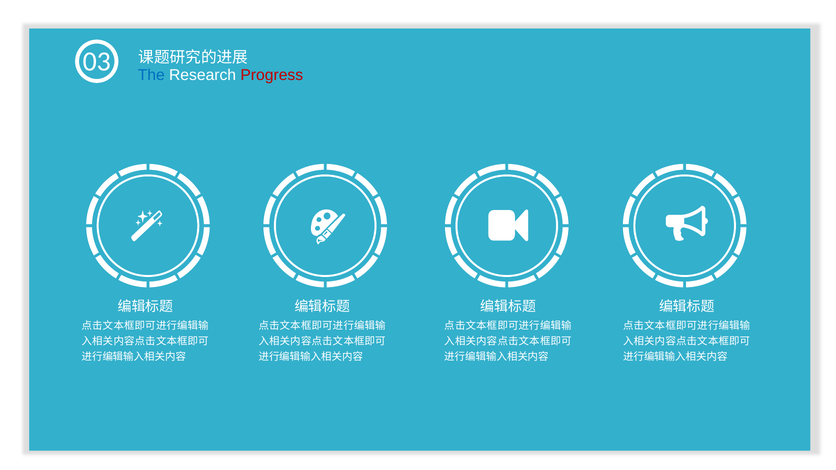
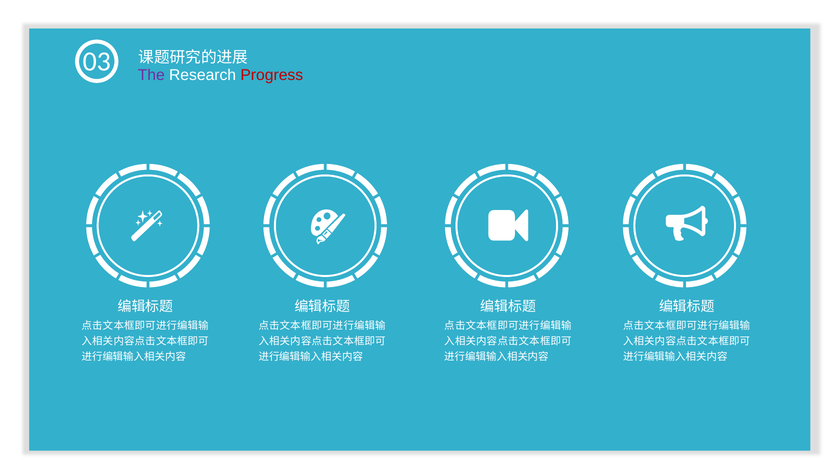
The colour: blue -> purple
